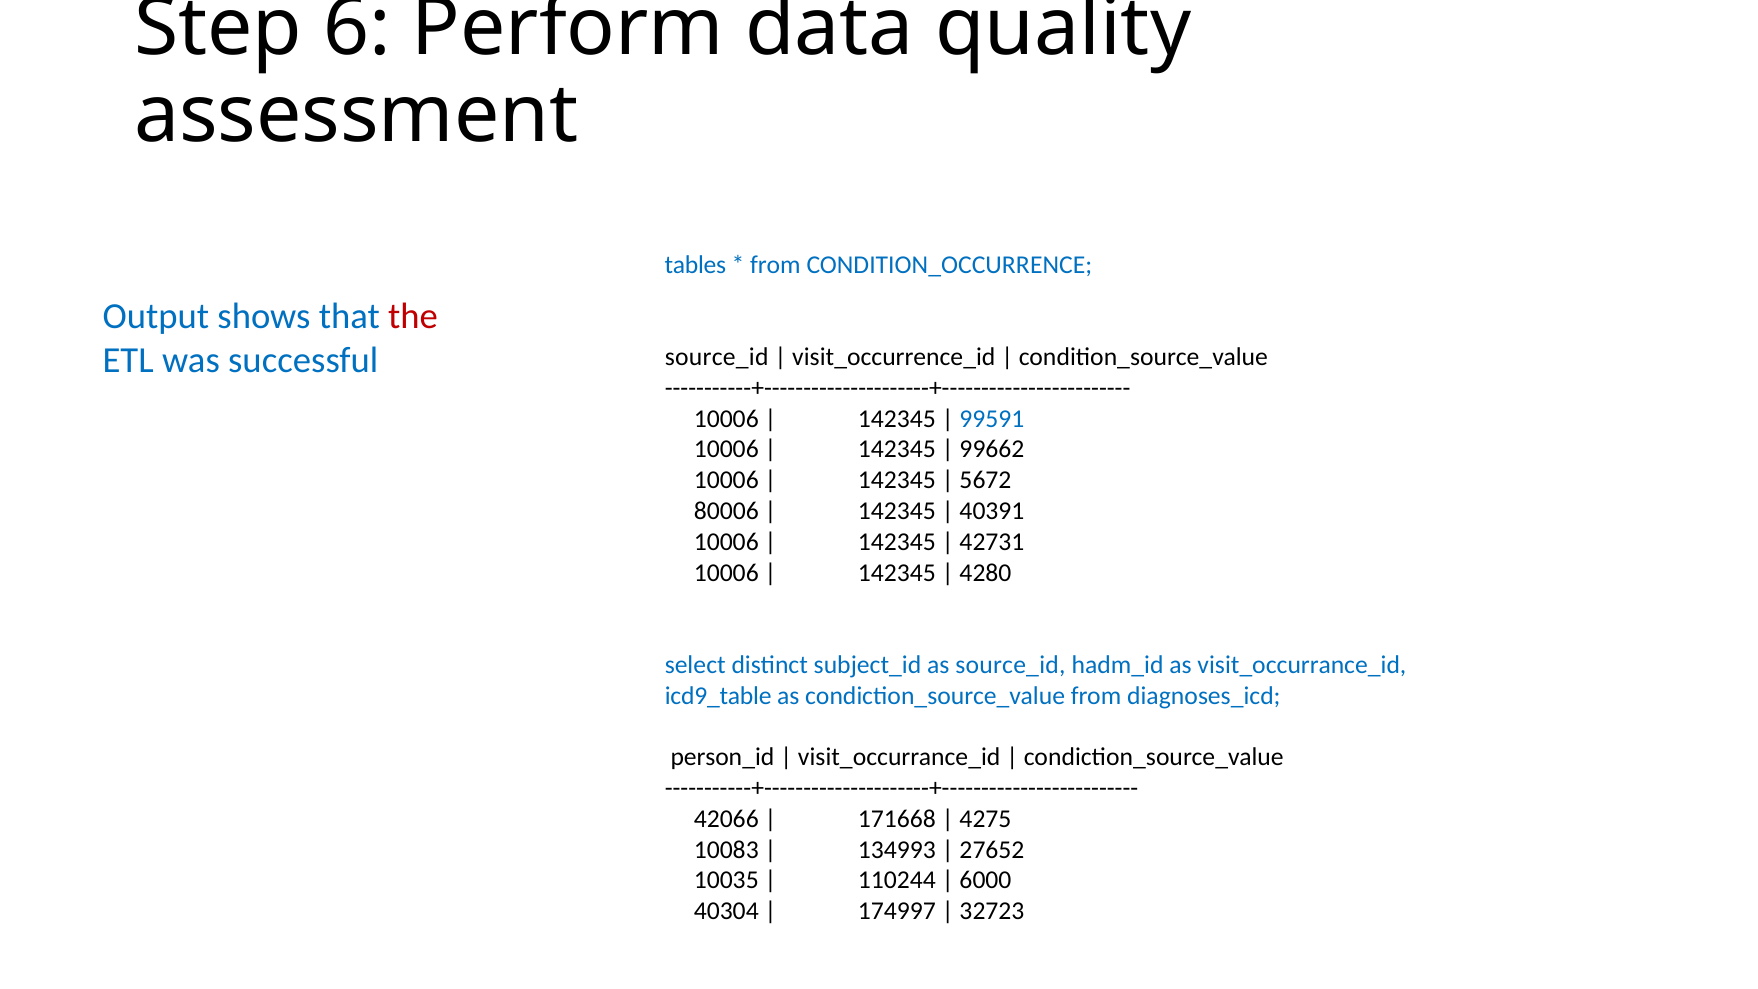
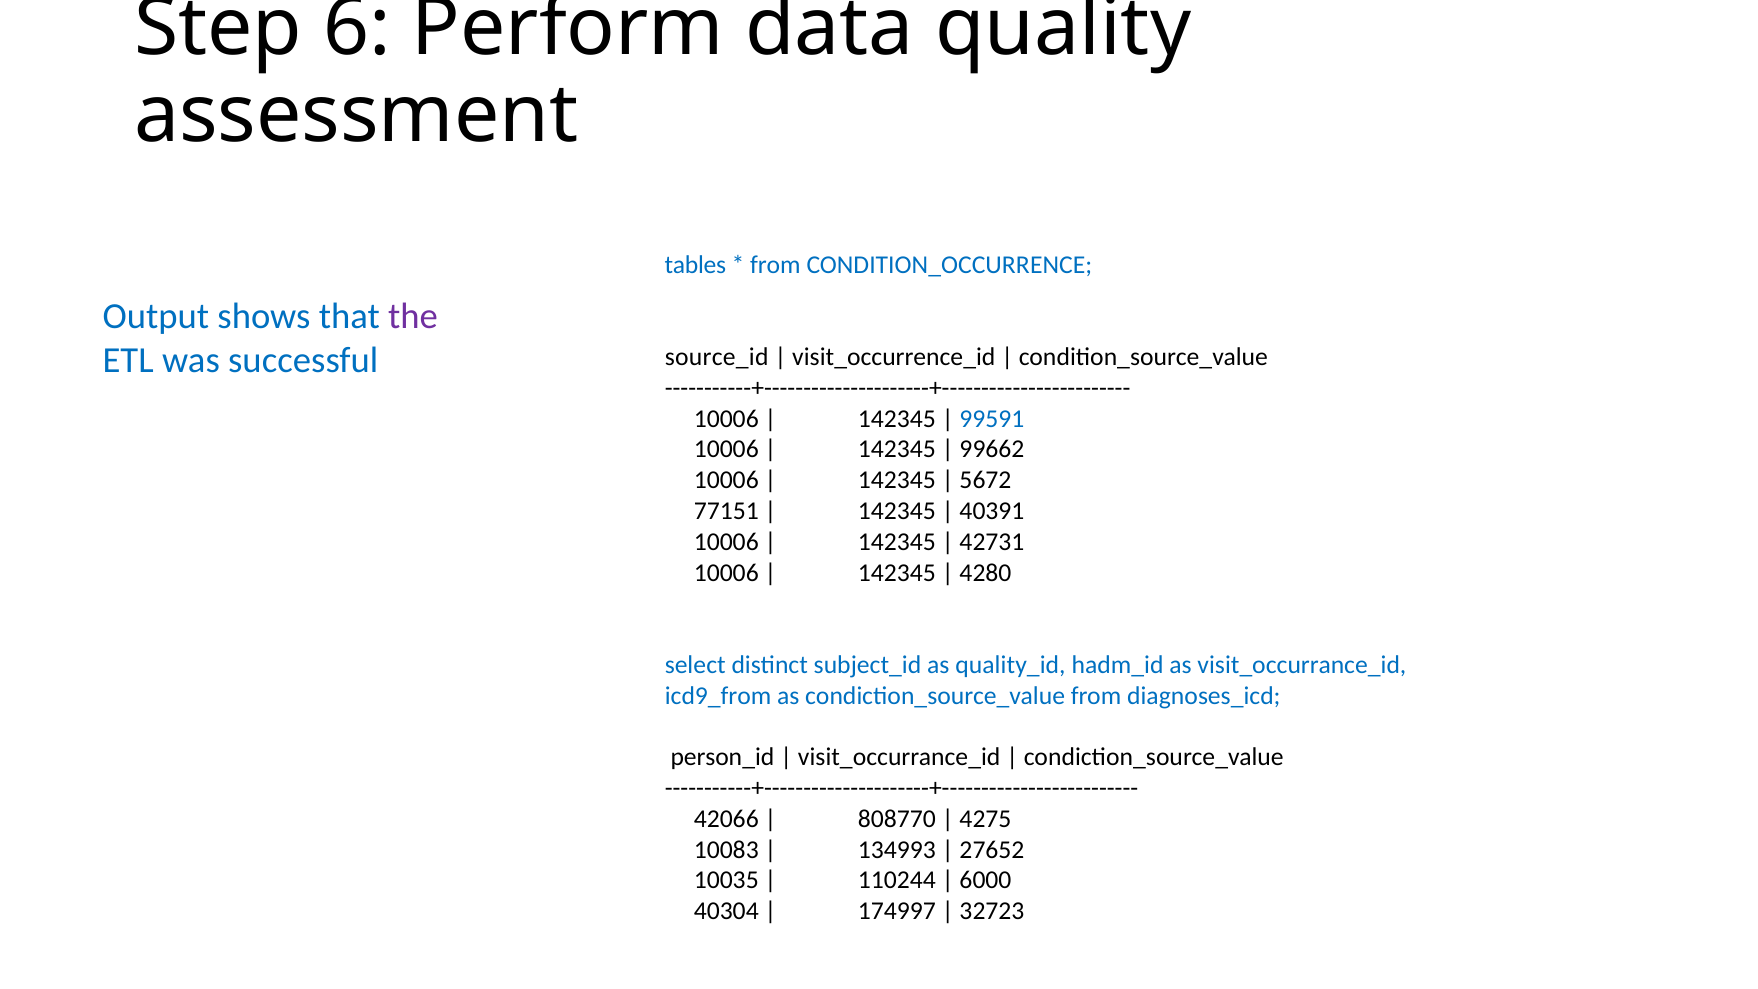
the colour: red -> purple
80006: 80006 -> 77151
as source_id: source_id -> quality_id
icd9_table: icd9_table -> icd9_from
171668: 171668 -> 808770
